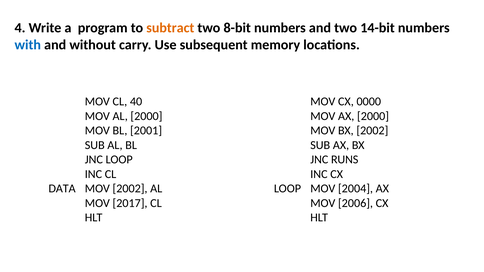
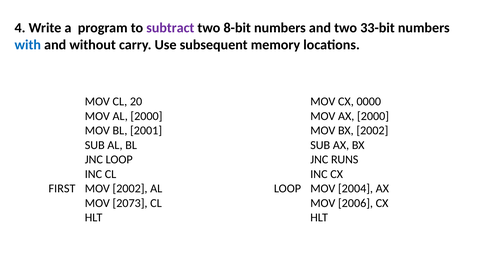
subtract colour: orange -> purple
14-bit: 14-bit -> 33-bit
40: 40 -> 20
DATA: DATA -> FIRST
2017: 2017 -> 2073
